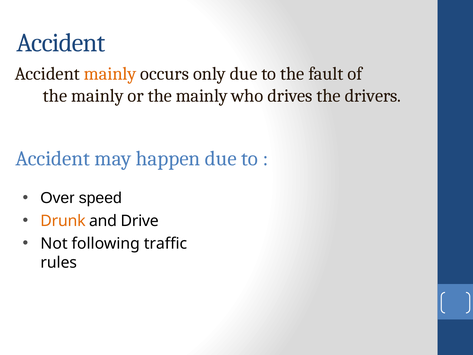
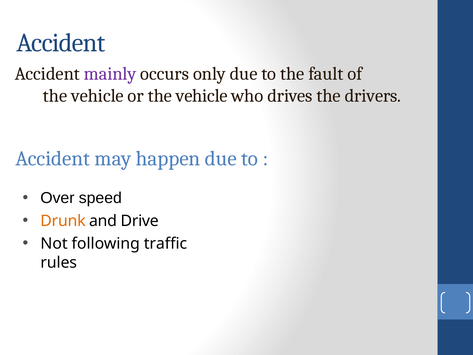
mainly at (110, 74) colour: orange -> purple
mainly at (97, 96): mainly -> vehicle
or the mainly: mainly -> vehicle
